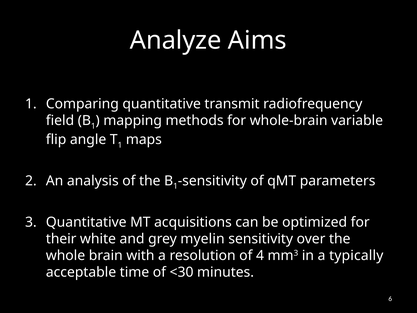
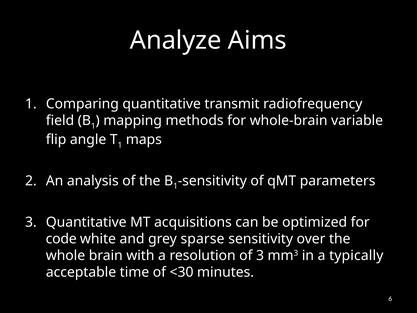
their: their -> code
myelin: myelin -> sparse
of 4: 4 -> 3
